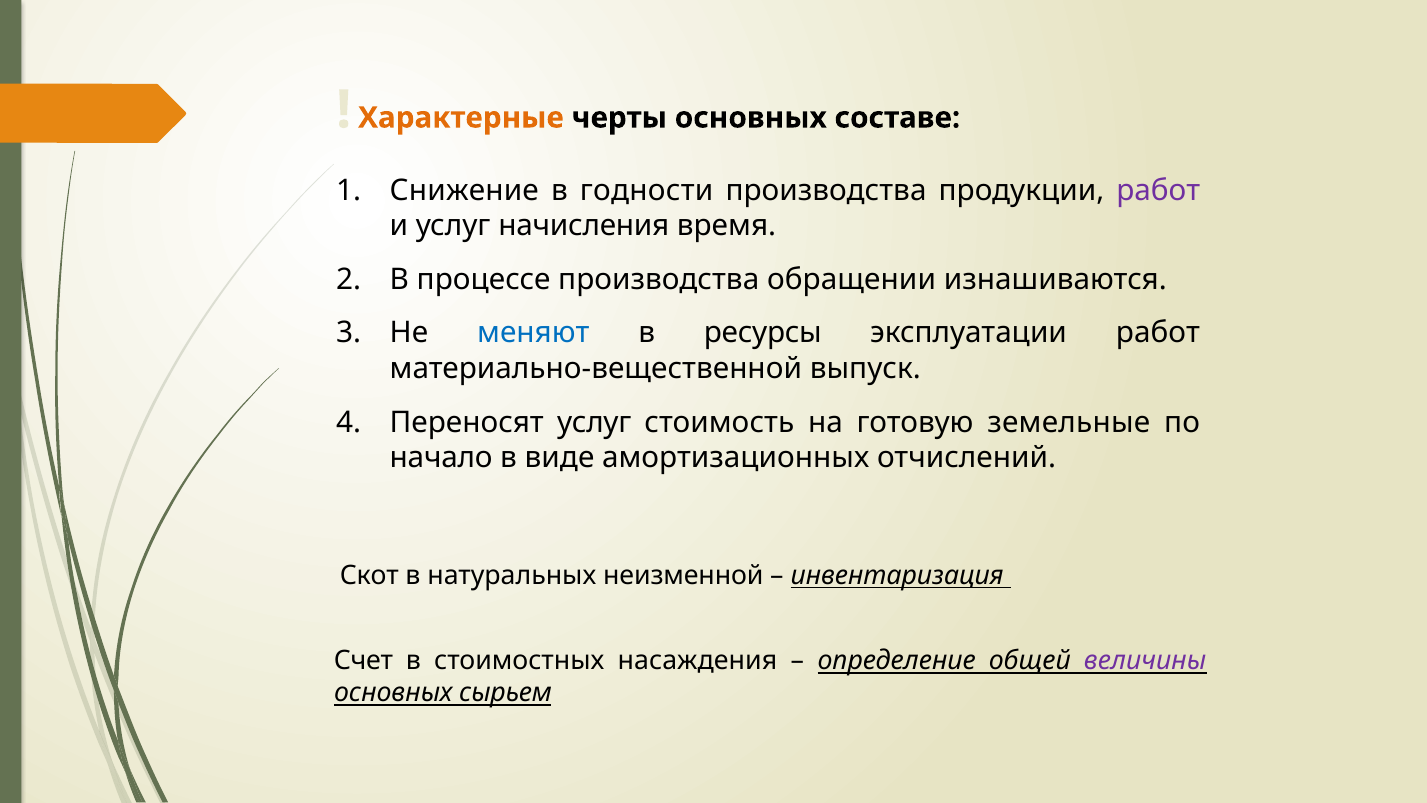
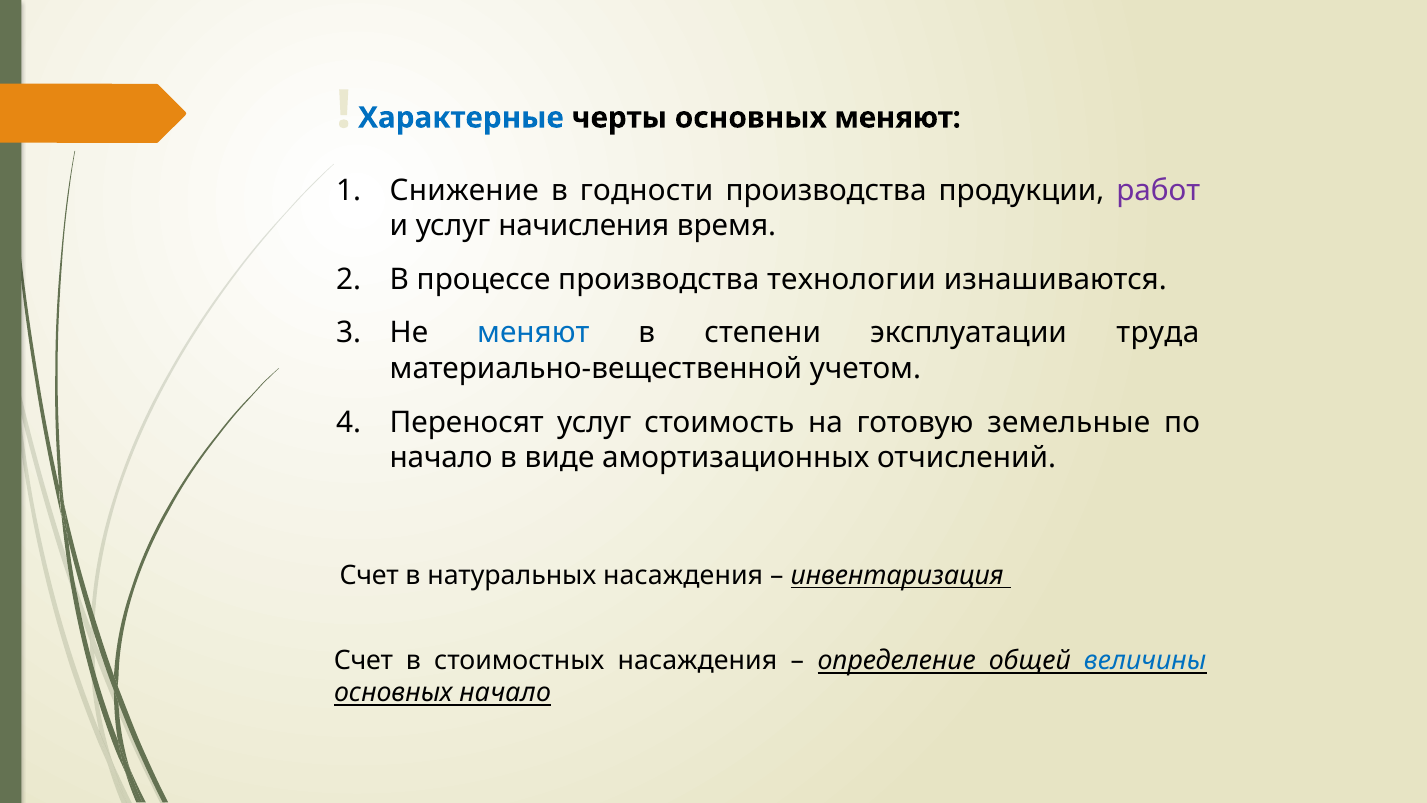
Характерные colour: orange -> blue
основных составе: составе -> меняют
обращении: обращении -> технологии
ресурсы: ресурсы -> степени
эксплуатации работ: работ -> труда
выпуск: выпуск -> учетом
Скот at (369, 575): Скот -> Счет
натуральных неизменной: неизменной -> насаждения
величины colour: purple -> blue
основных сырьем: сырьем -> начало
